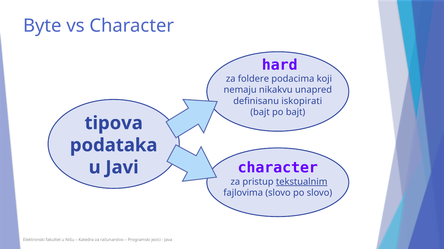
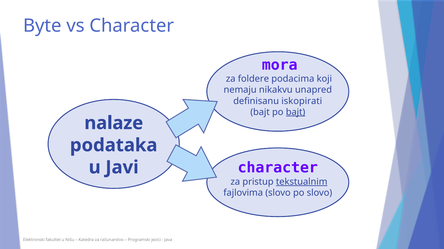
hard: hard -> mora
bajt at (296, 112) underline: none -> present
tipova: tipova -> nalaze
